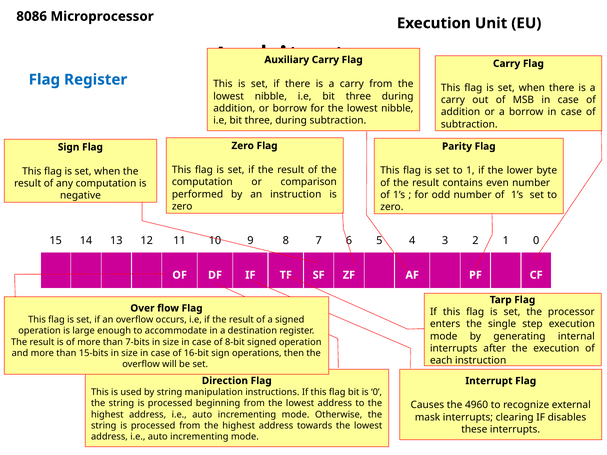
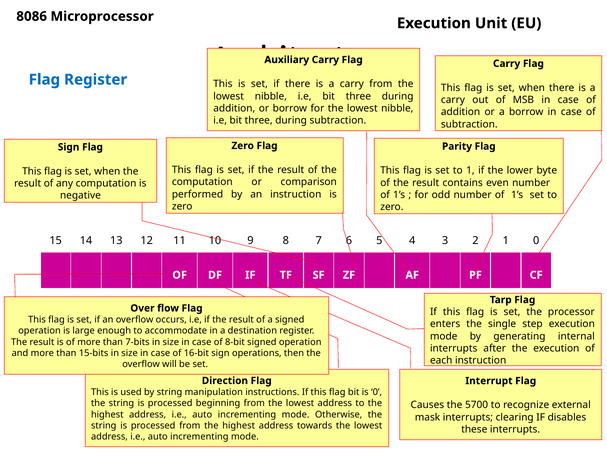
4960: 4960 -> 5700
